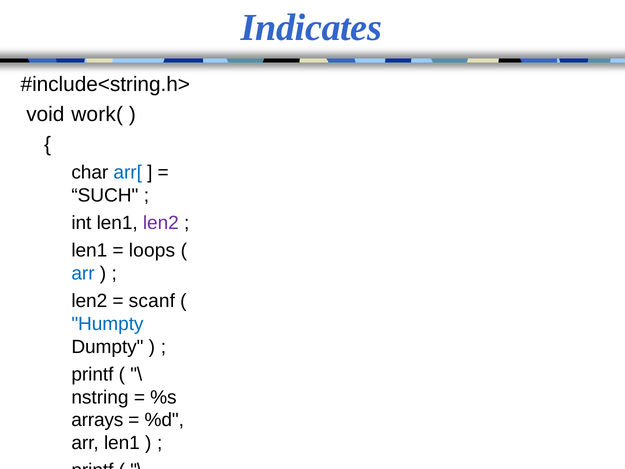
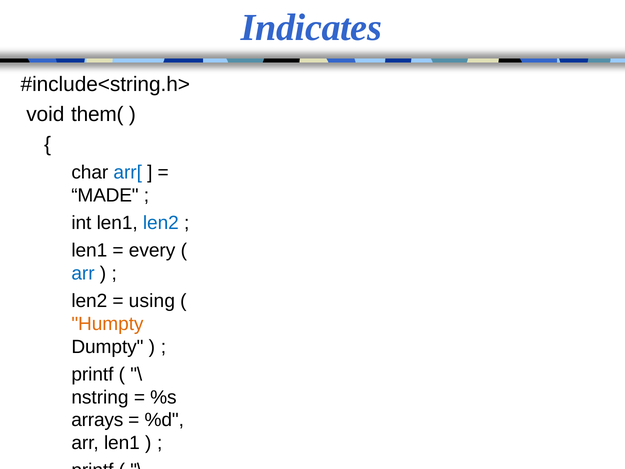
work(: work( -> them(
SUCH: SUCH -> MADE
len2 at (161, 223) colour: purple -> blue
loops: loops -> every
scanf: scanf -> using
Humpty at (107, 324) colour: blue -> orange
